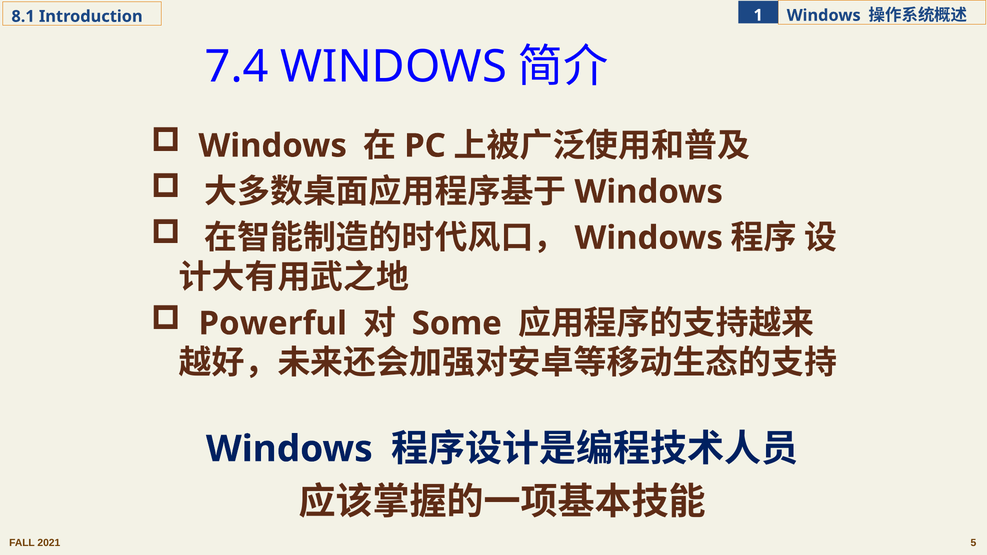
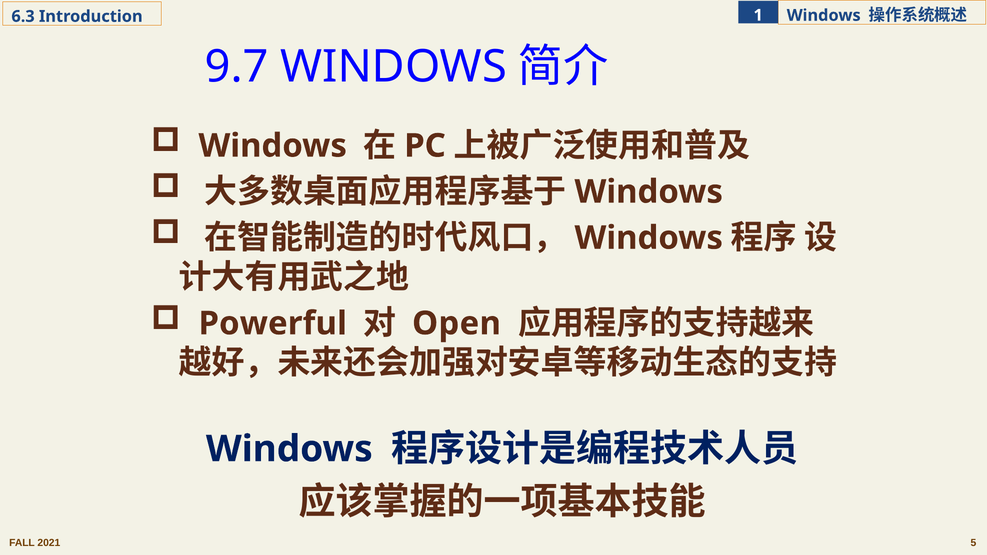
8.1: 8.1 -> 6.3
7.4: 7.4 -> 9.7
Some: Some -> Open
